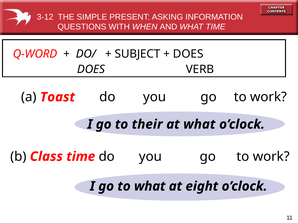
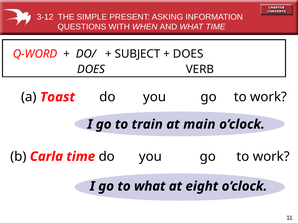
their: their -> train
at what: what -> main
Class: Class -> Carla
